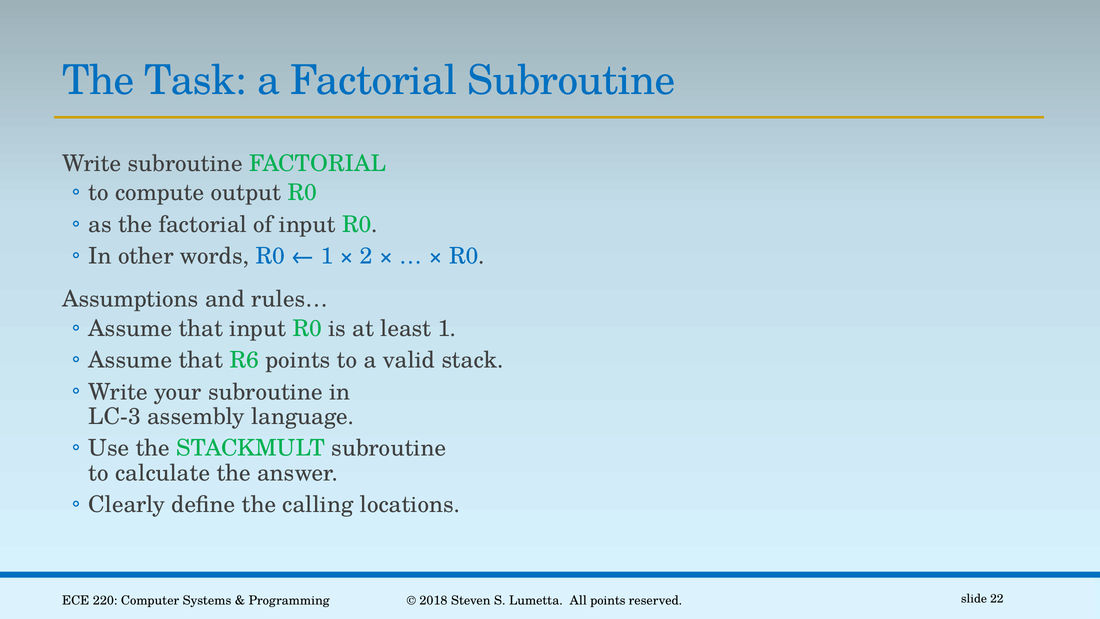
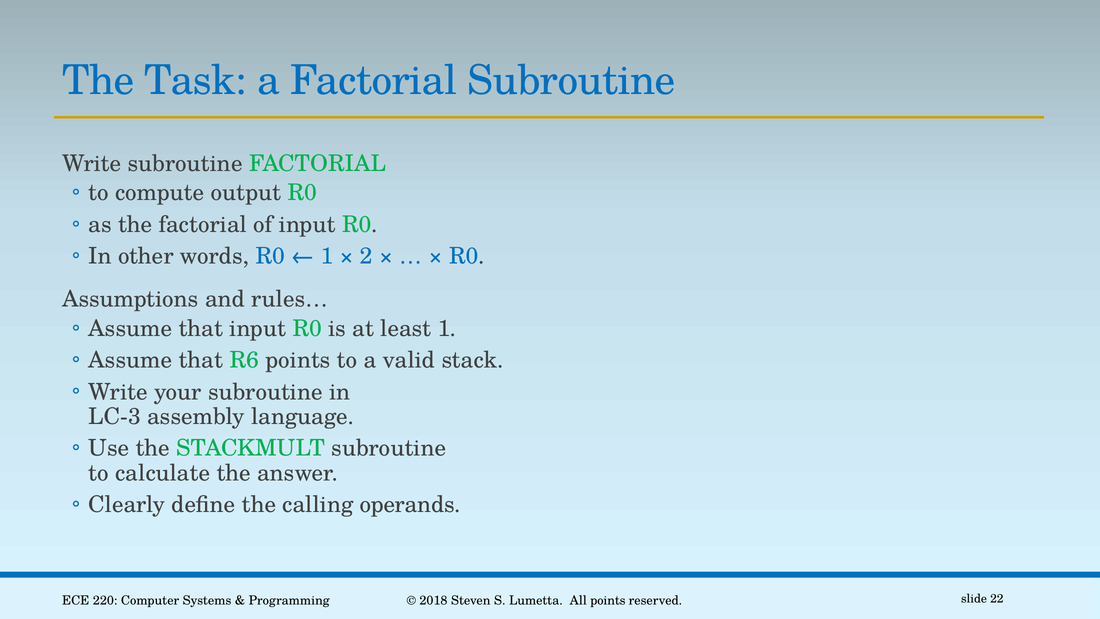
locations: locations -> operands
